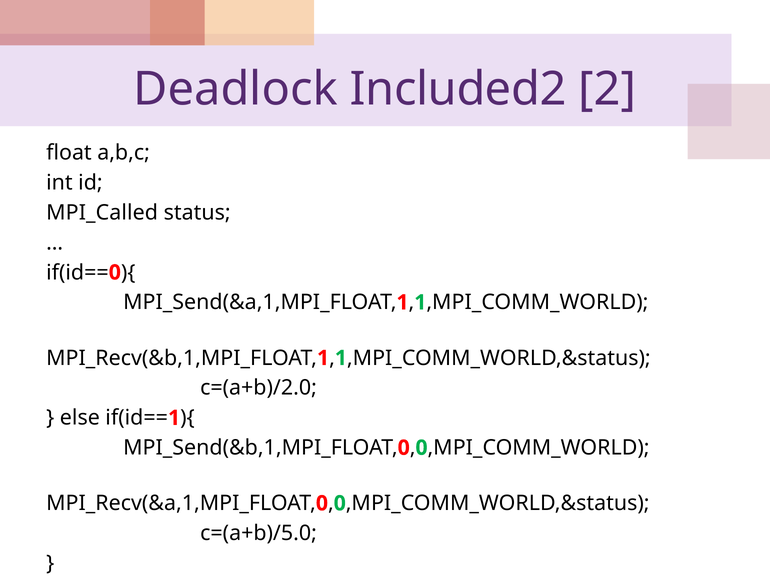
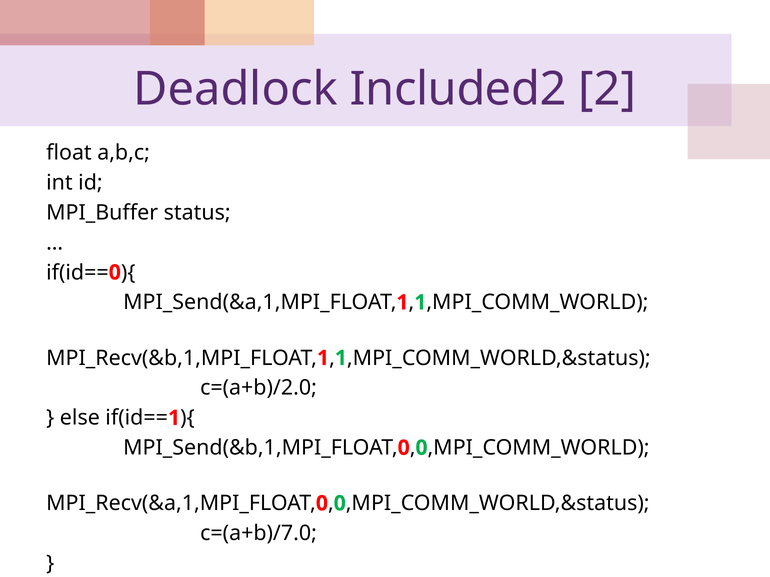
MPI_Called: MPI_Called -> MPI_Buffer
c=(a+b)/5.0: c=(a+b)/5.0 -> c=(a+b)/7.0
